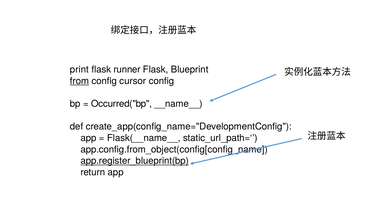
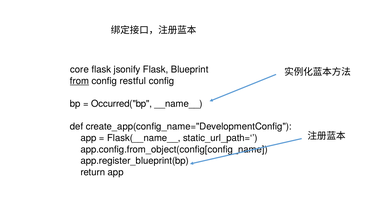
print: print -> core
runner: runner -> jsonify
cursor: cursor -> restful
app.register_blueprint(bp underline: present -> none
